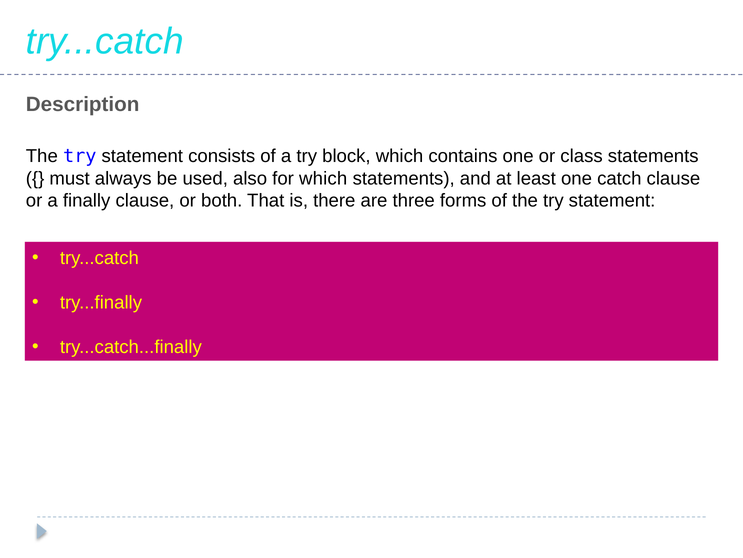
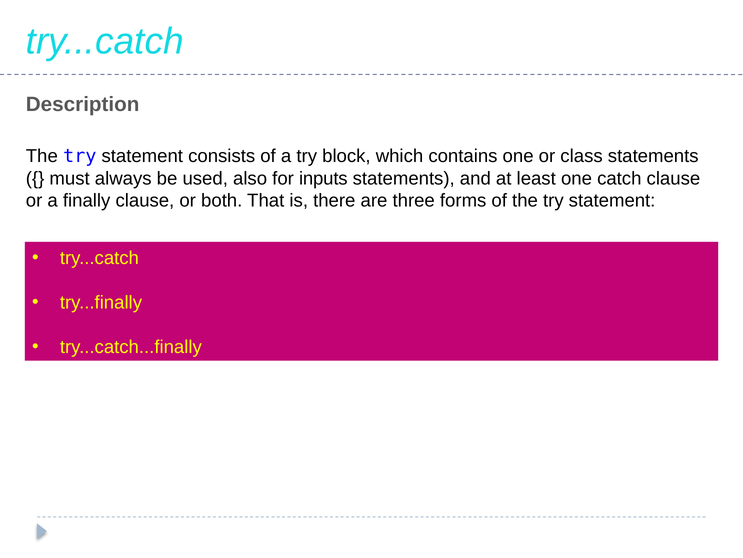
for which: which -> inputs
